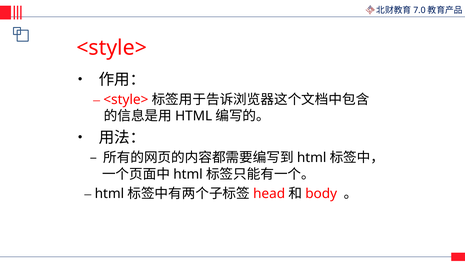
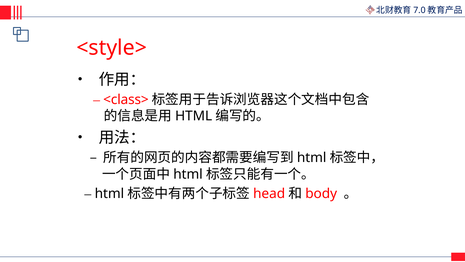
<style> at (126, 99): <style> -> <class>
